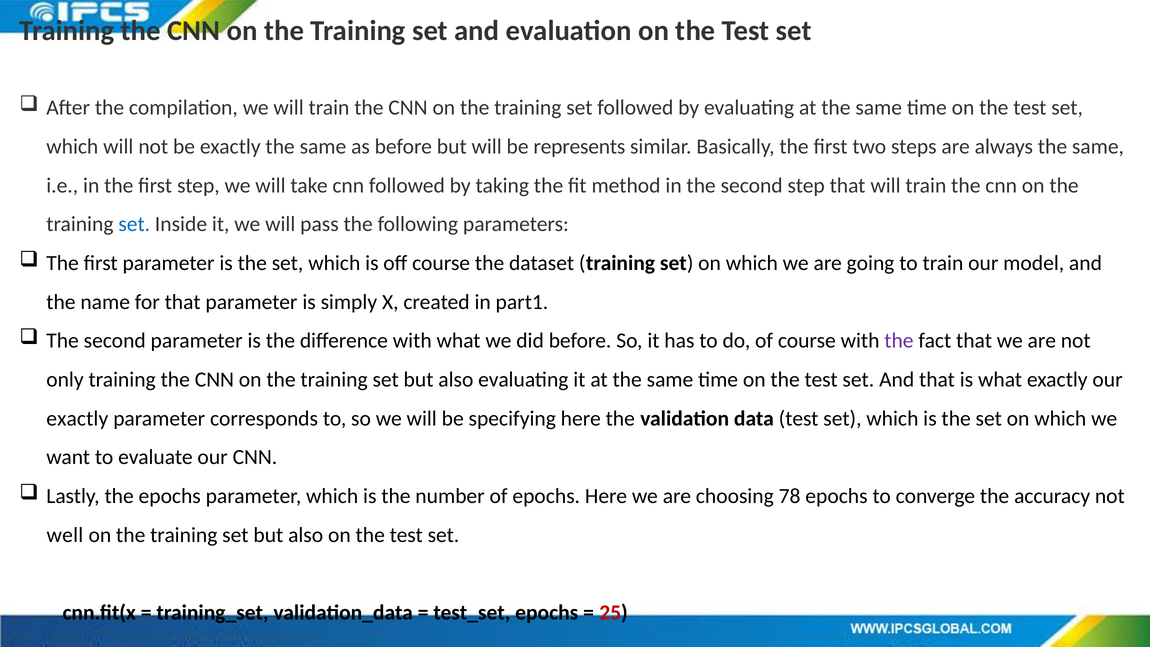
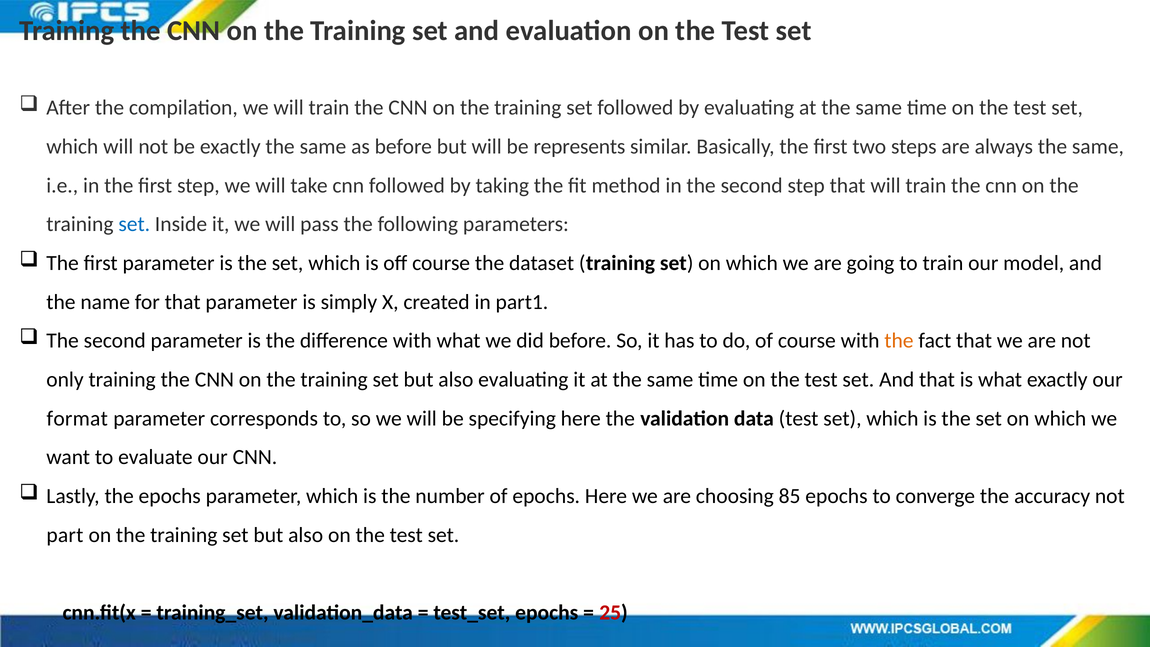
the at (899, 341) colour: purple -> orange
exactly at (77, 418): exactly -> format
78: 78 -> 85
well: well -> part
